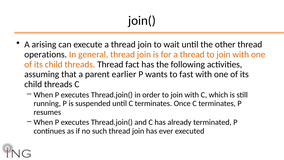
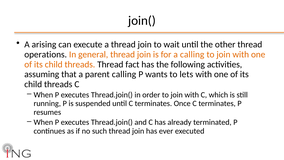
for a thread: thread -> calling
parent earlier: earlier -> calling
fast: fast -> lets
